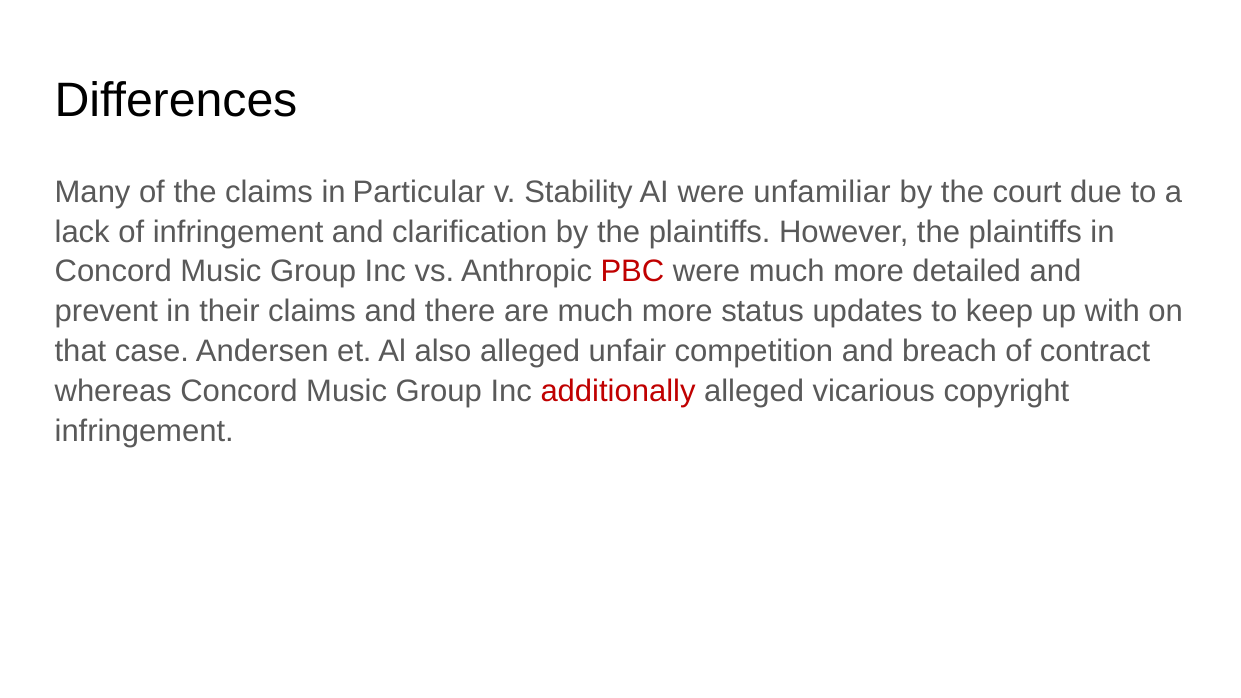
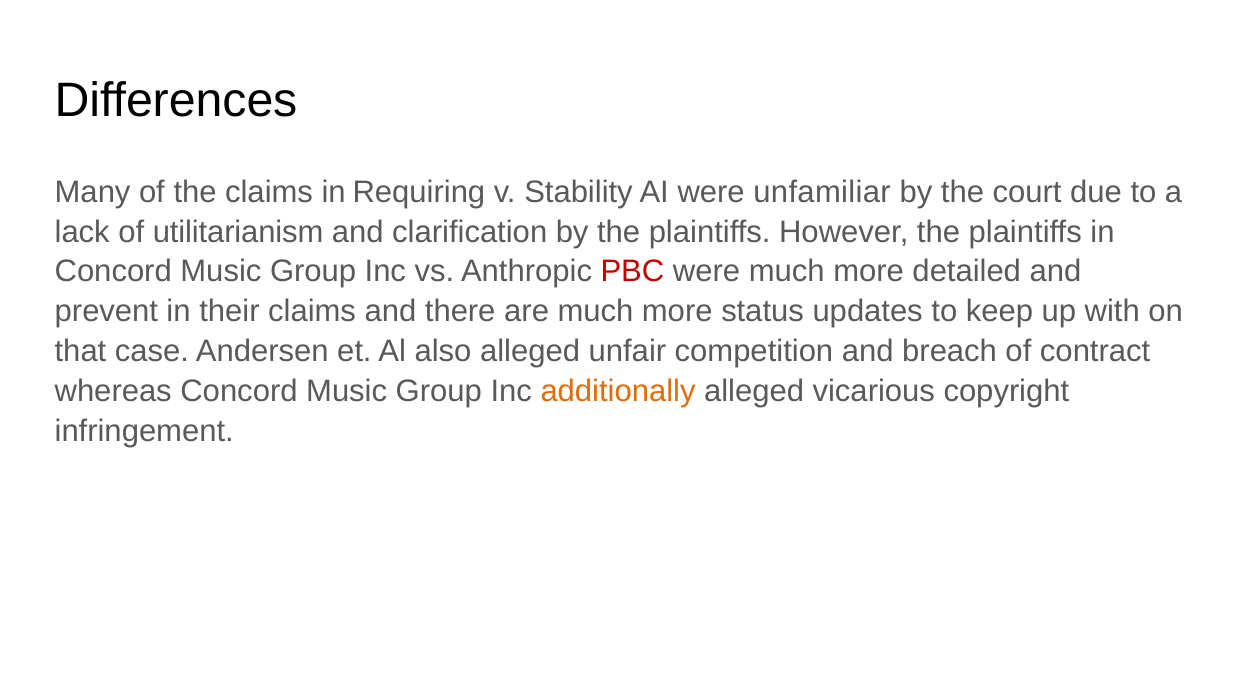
Particular: Particular -> Requiring
of infringement: infringement -> utilitarianism
additionally colour: red -> orange
